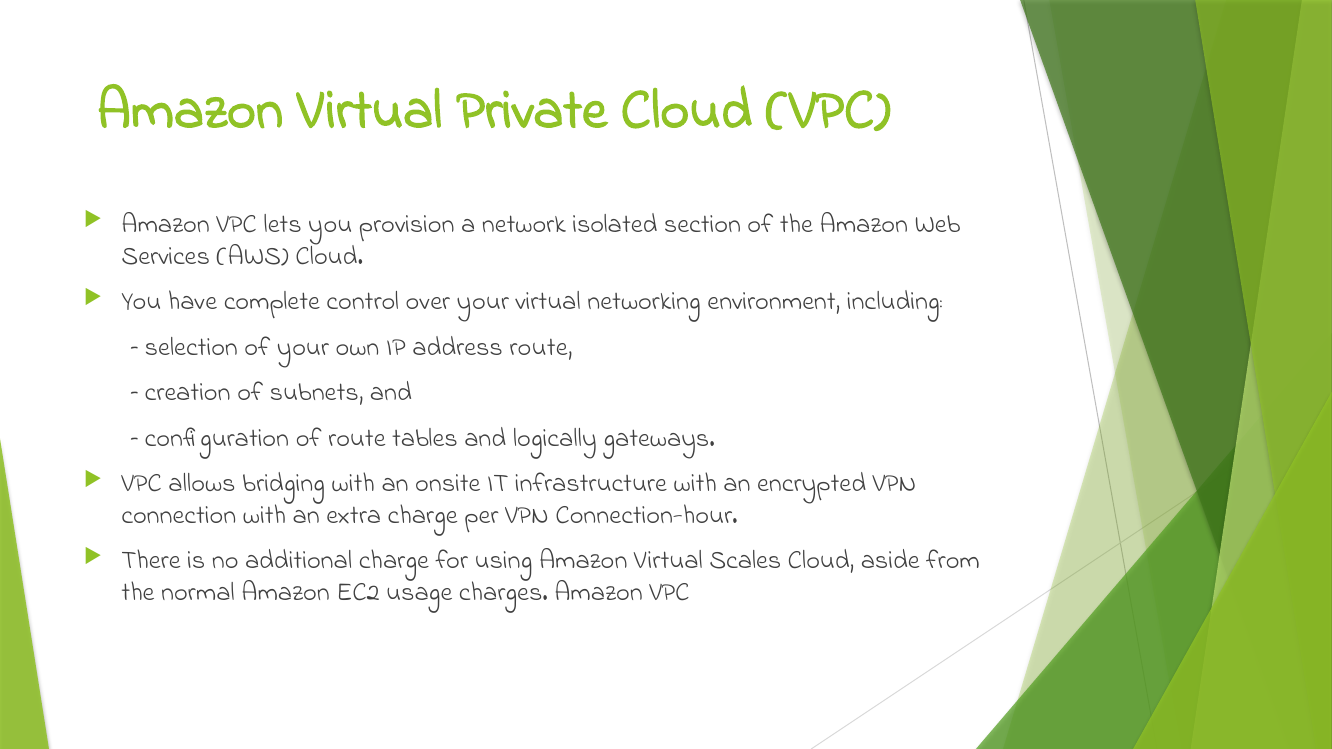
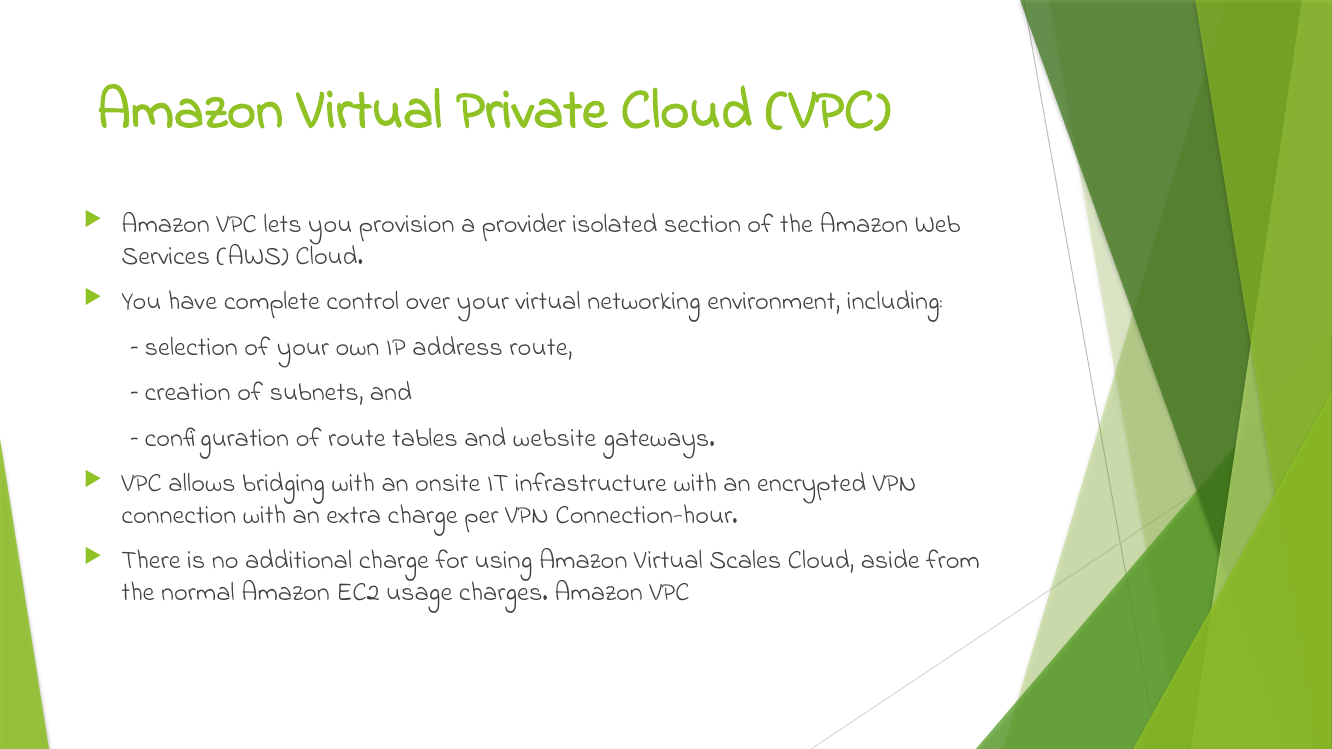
network: network -> provider
logically: logically -> website
